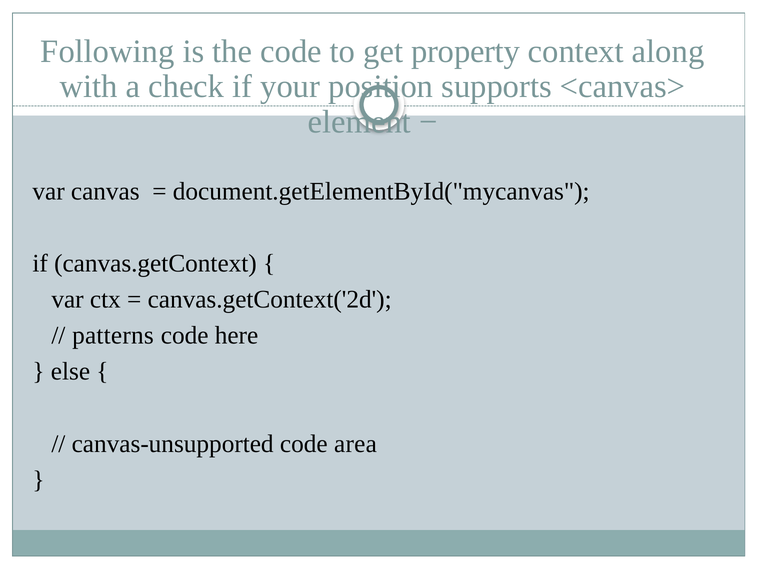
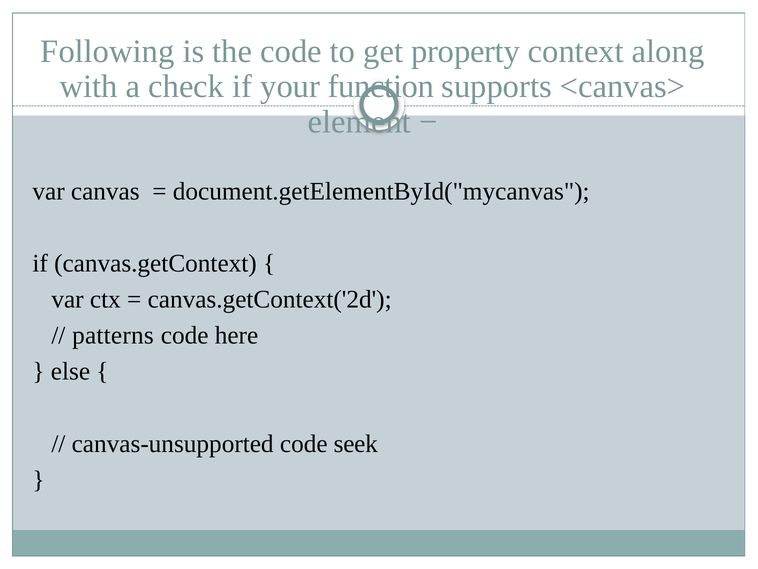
position: position -> function
area: area -> seek
